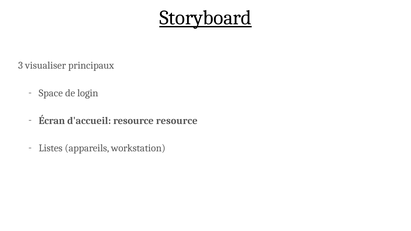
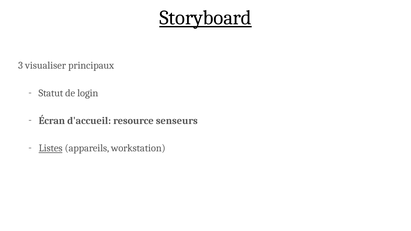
Space: Space -> Statut
resource resource: resource -> senseurs
Listes underline: none -> present
